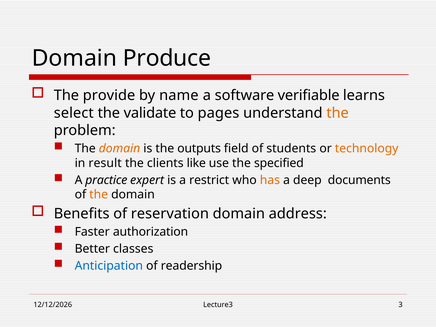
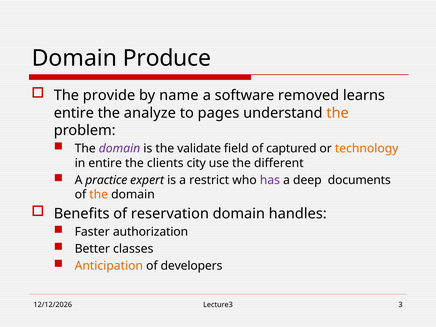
verifiable: verifiable -> removed
select at (74, 113): select -> entire
validate: validate -> analyze
domain at (120, 149) colour: orange -> purple
outputs: outputs -> validate
students: students -> captured
in result: result -> entire
like: like -> city
specified: specified -> different
has colour: orange -> purple
address: address -> handles
Anticipation colour: blue -> orange
readership: readership -> developers
